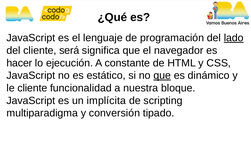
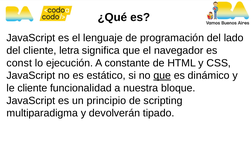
lado underline: present -> none
será: será -> letra
hacer: hacer -> const
implícita: implícita -> principio
conversión: conversión -> devolverán
